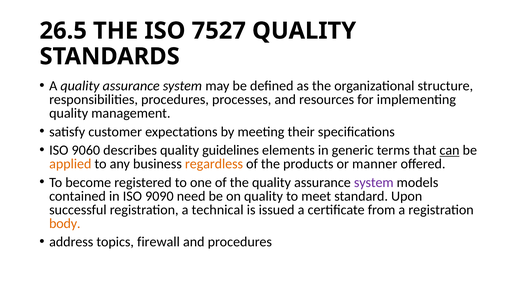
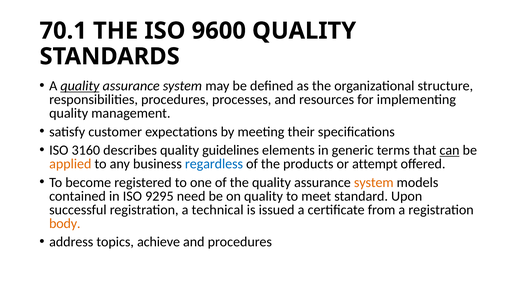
26.5: 26.5 -> 70.1
7527: 7527 -> 9600
quality at (80, 86) underline: none -> present
9060: 9060 -> 3160
regardless colour: orange -> blue
manner: manner -> attempt
system at (374, 182) colour: purple -> orange
9090: 9090 -> 9295
firewall: firewall -> achieve
